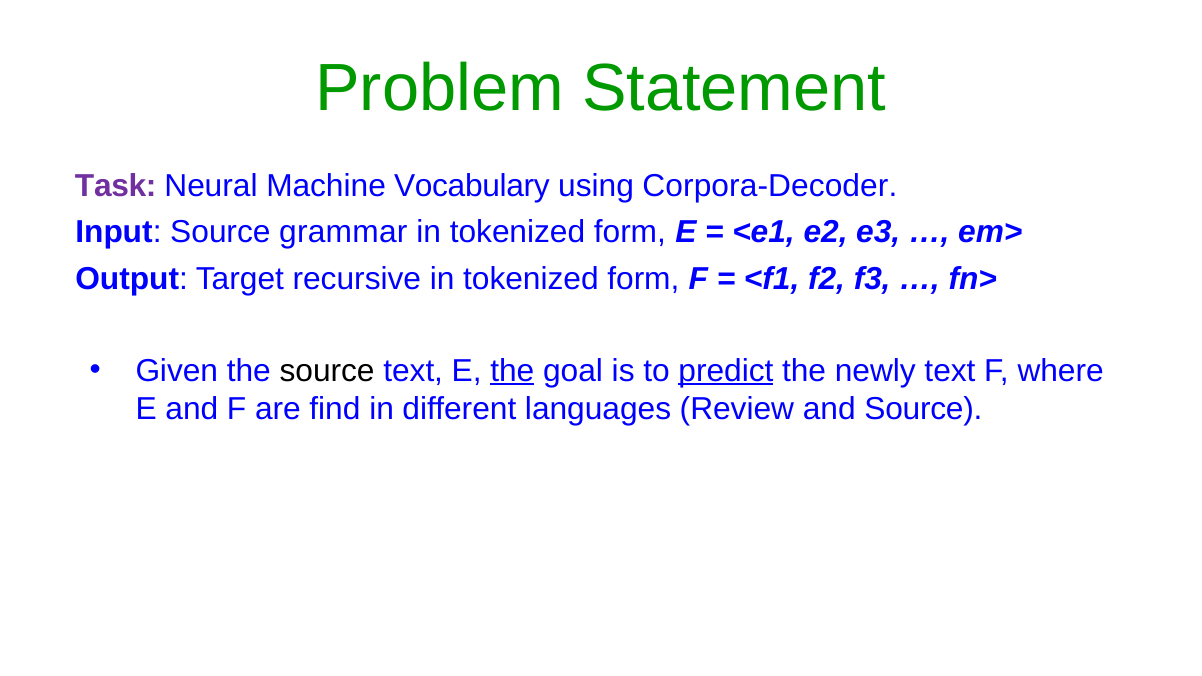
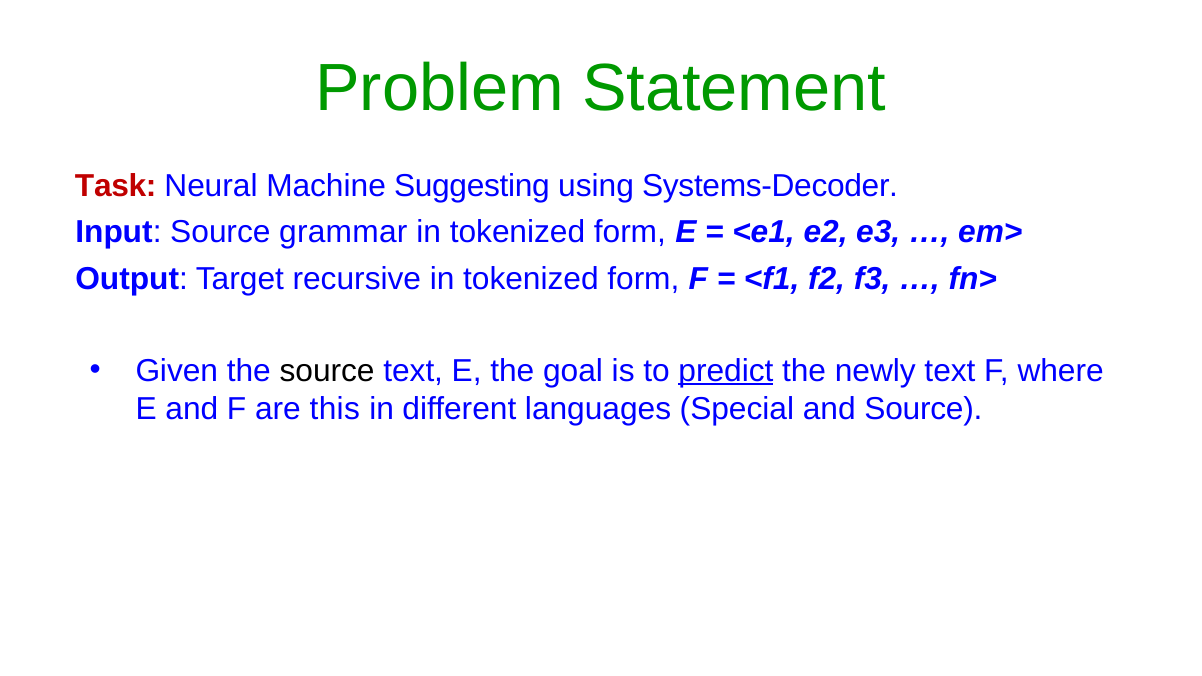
Task colour: purple -> red
Vocabulary: Vocabulary -> Suggesting
Corpora-Decoder: Corpora-Decoder -> Systems-Decoder
the at (512, 371) underline: present -> none
find: find -> this
Review: Review -> Special
